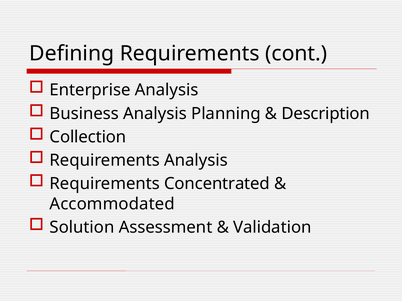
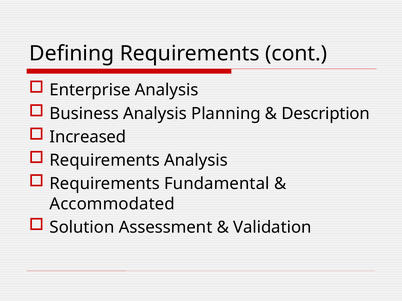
Collection: Collection -> Increased
Concentrated: Concentrated -> Fundamental
